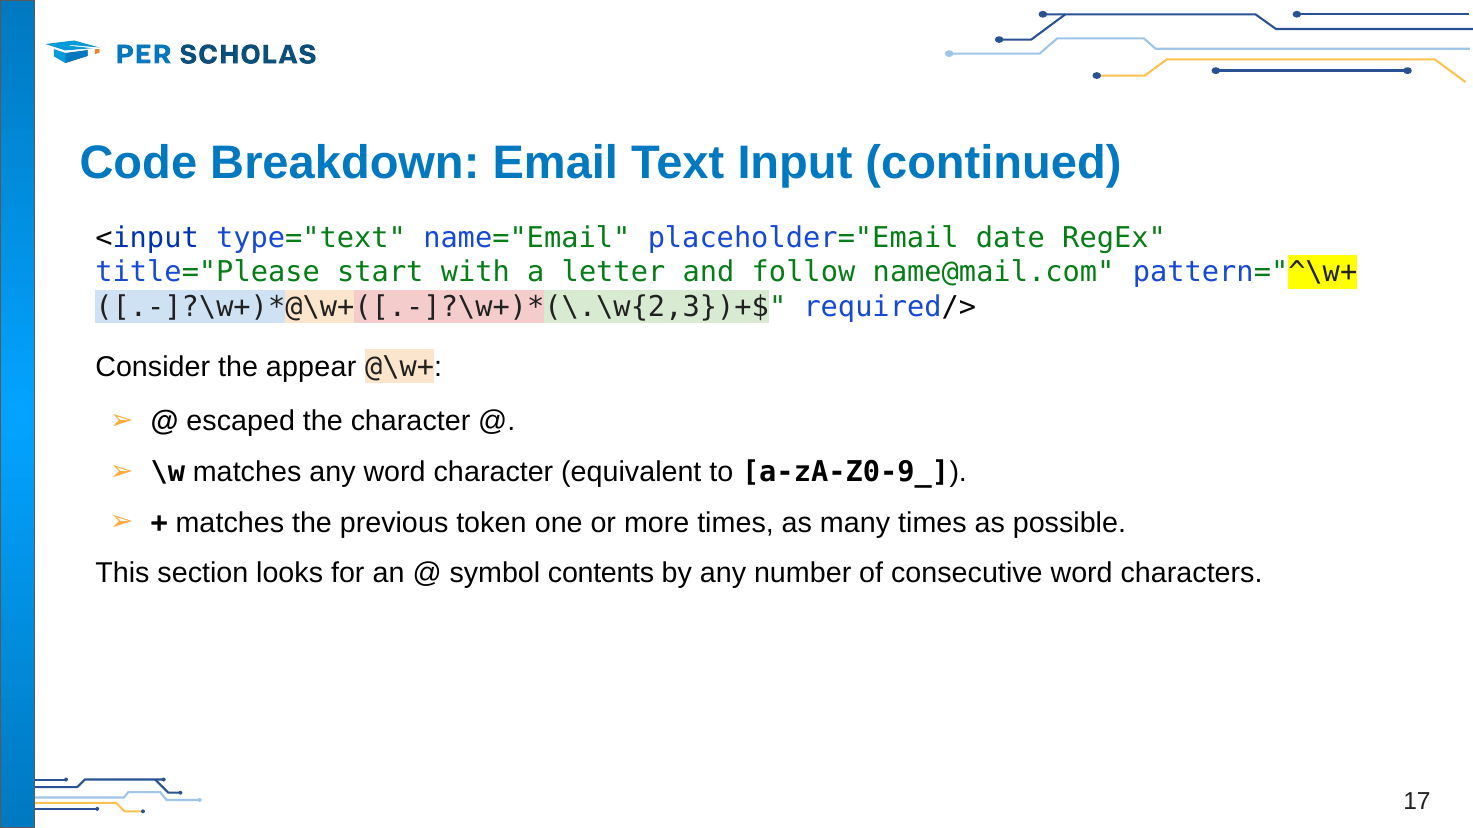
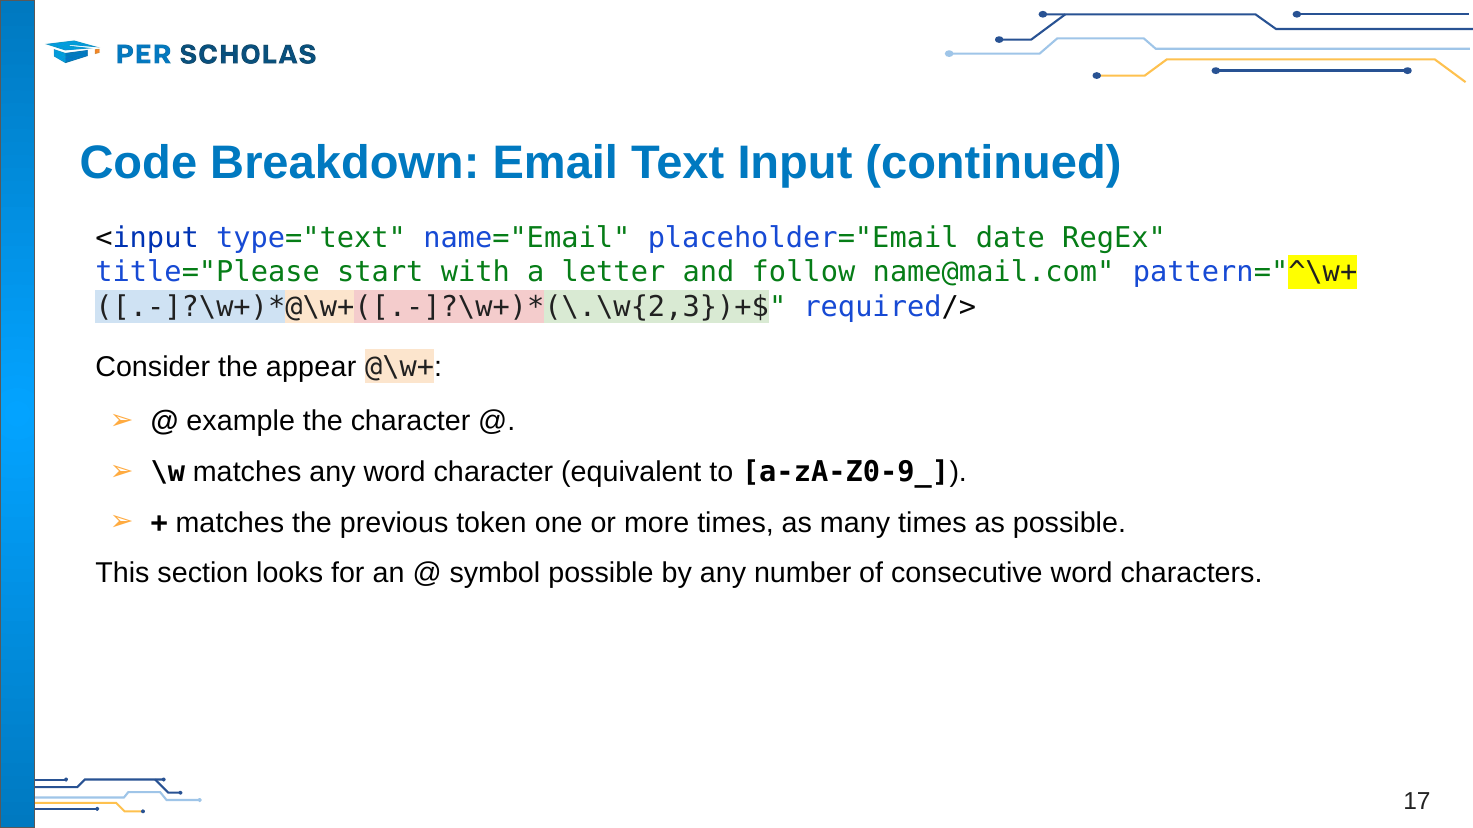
escaped: escaped -> example
symbol contents: contents -> possible
